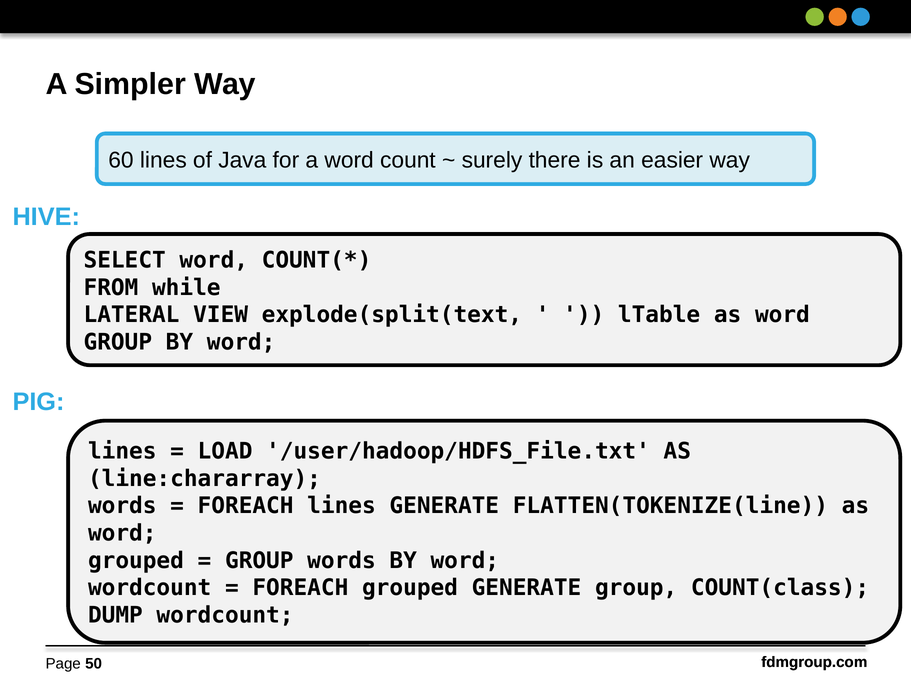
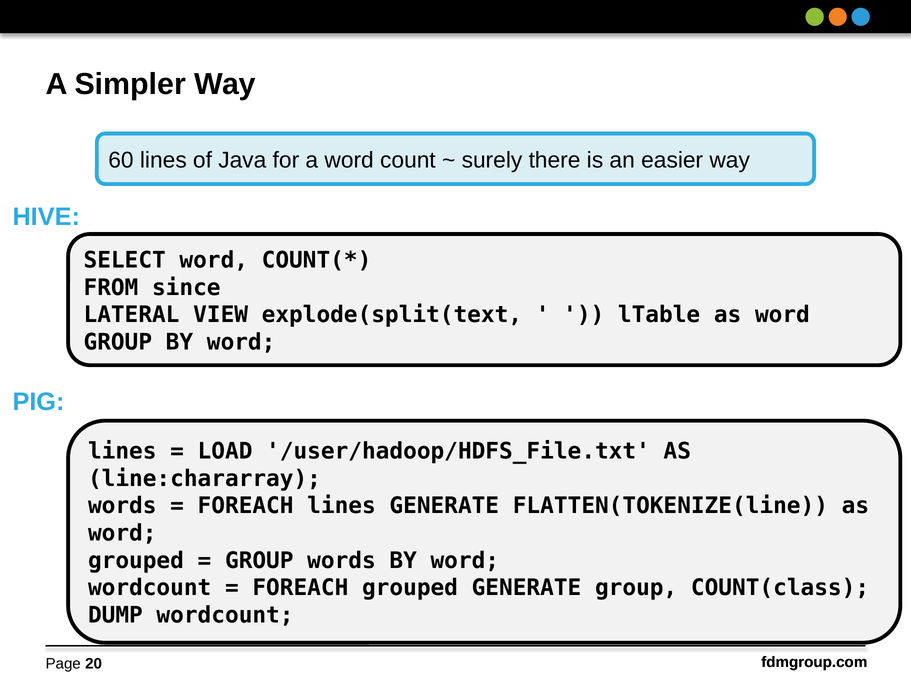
while: while -> since
50: 50 -> 20
